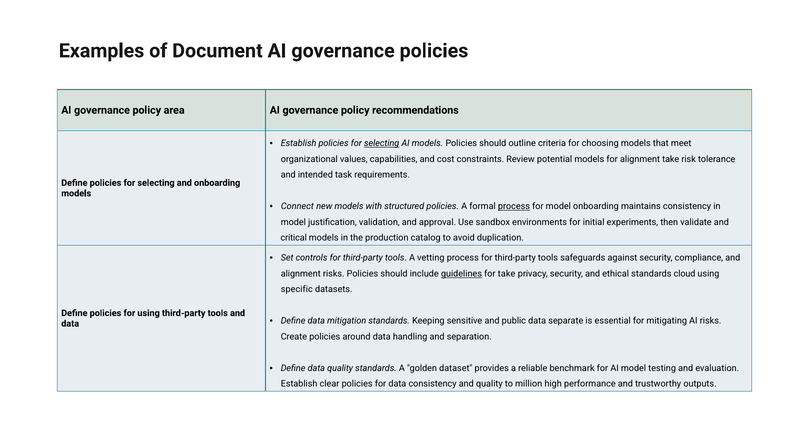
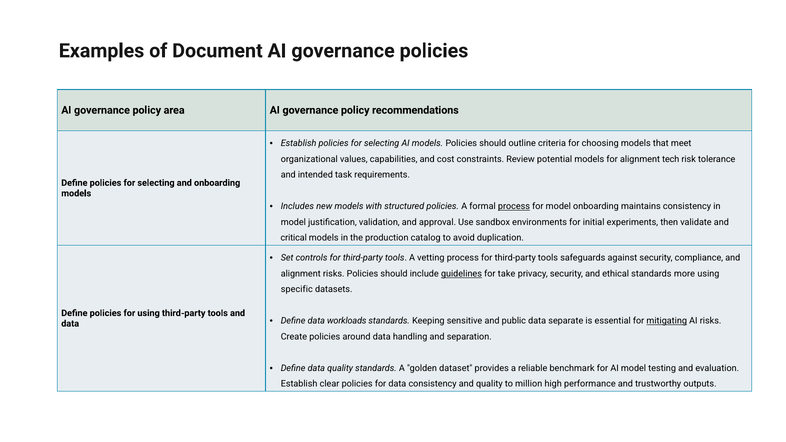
selecting at (382, 143) underline: present -> none
alignment take: take -> tech
Connect: Connect -> Includes
cloud: cloud -> more
mitigation: mitigation -> workloads
mitigating underline: none -> present
